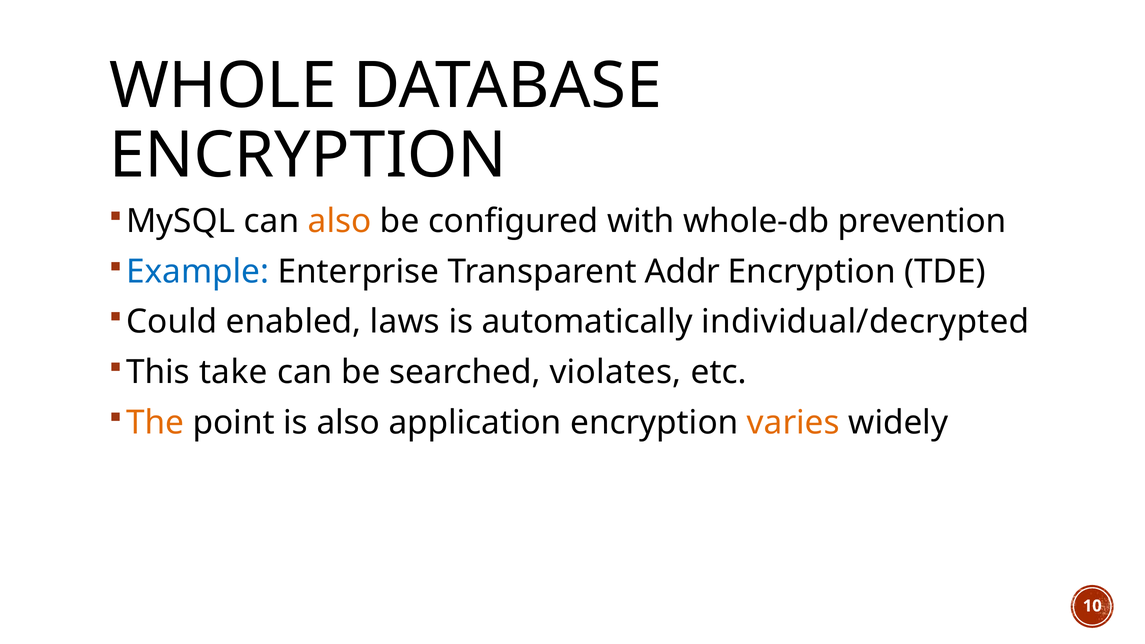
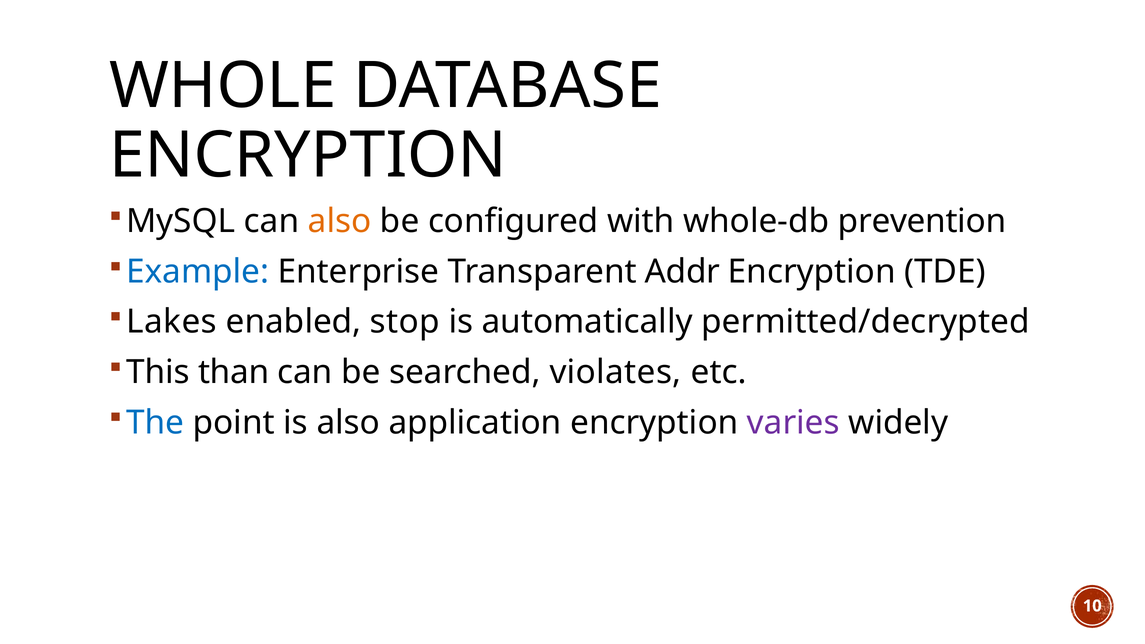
Could: Could -> Lakes
laws: laws -> stop
individual/decrypted: individual/decrypted -> permitted/decrypted
take: take -> than
The colour: orange -> blue
varies colour: orange -> purple
